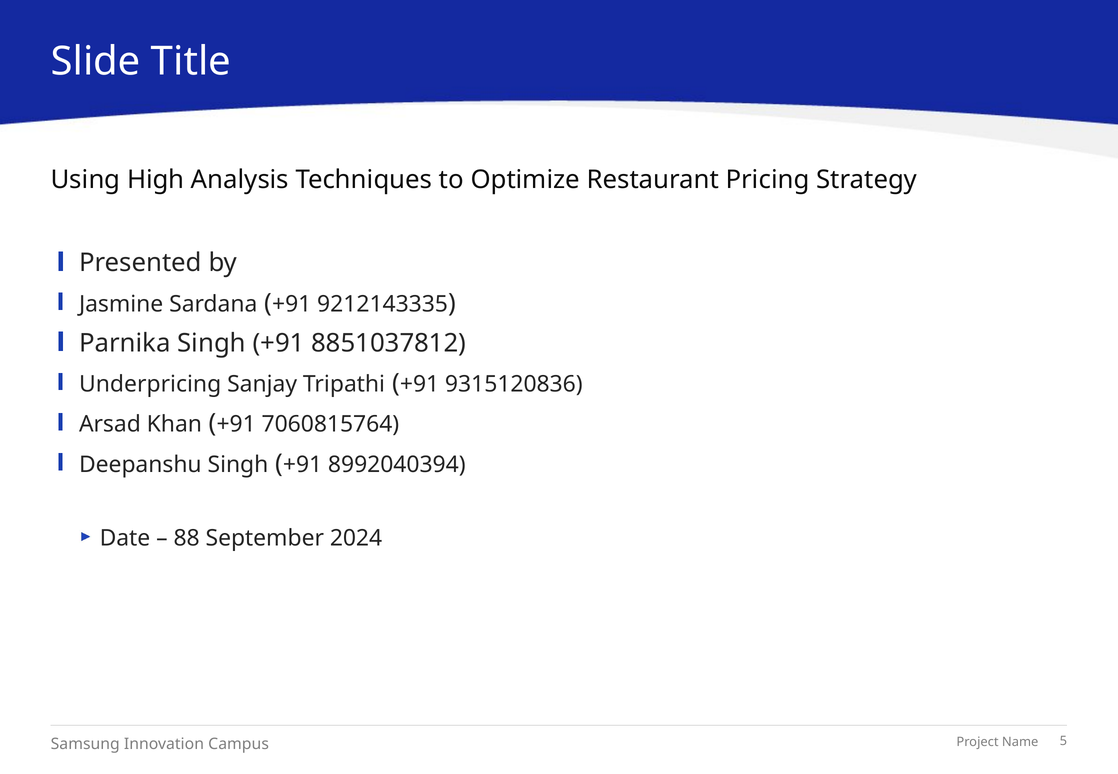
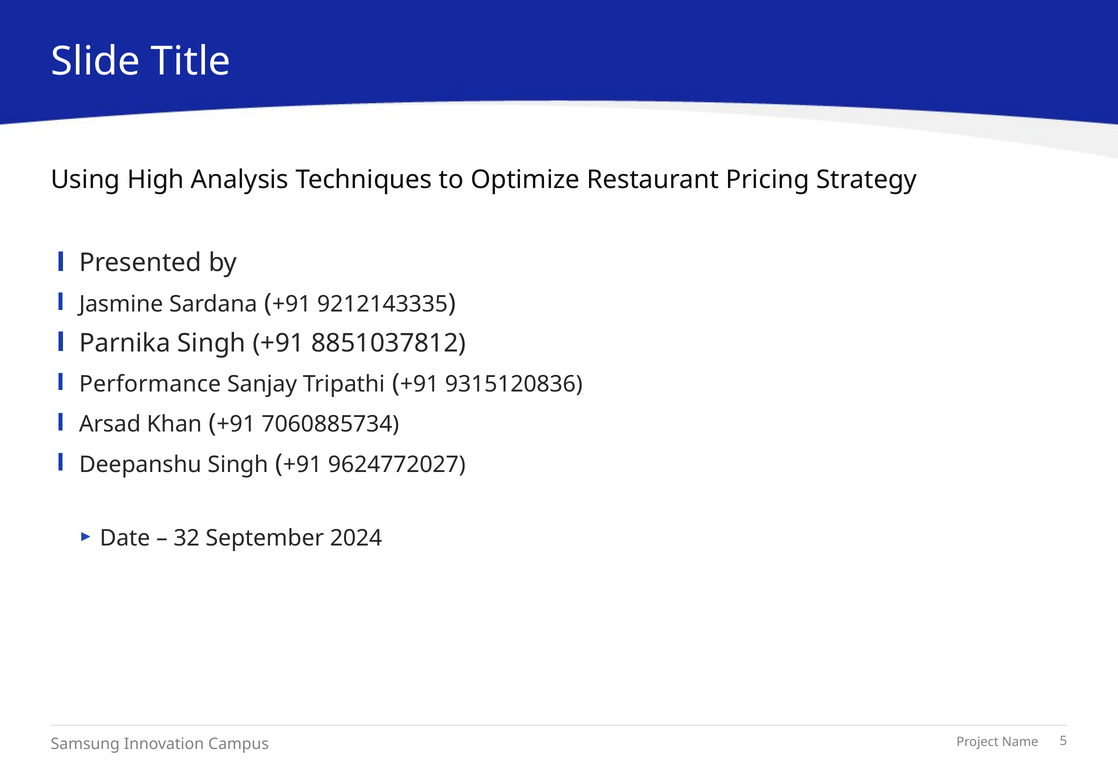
Underpricing: Underpricing -> Performance
7060815764: 7060815764 -> 7060885734
8992040394: 8992040394 -> 9624772027
88: 88 -> 32
